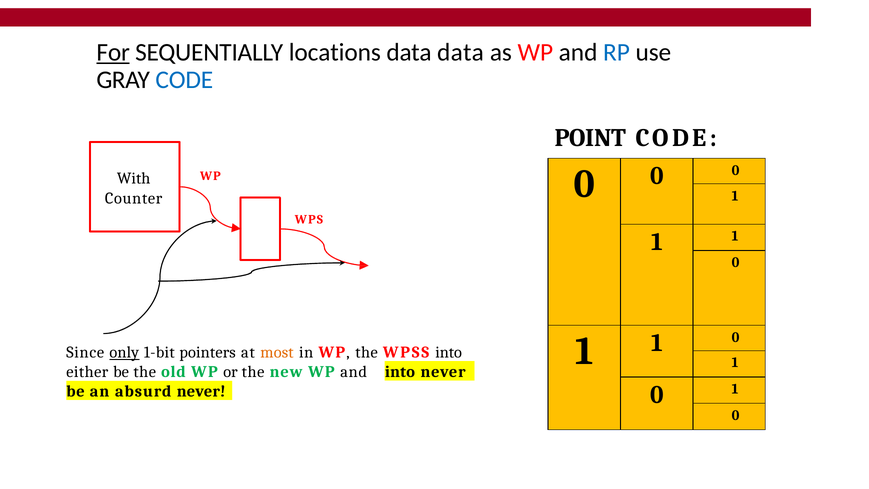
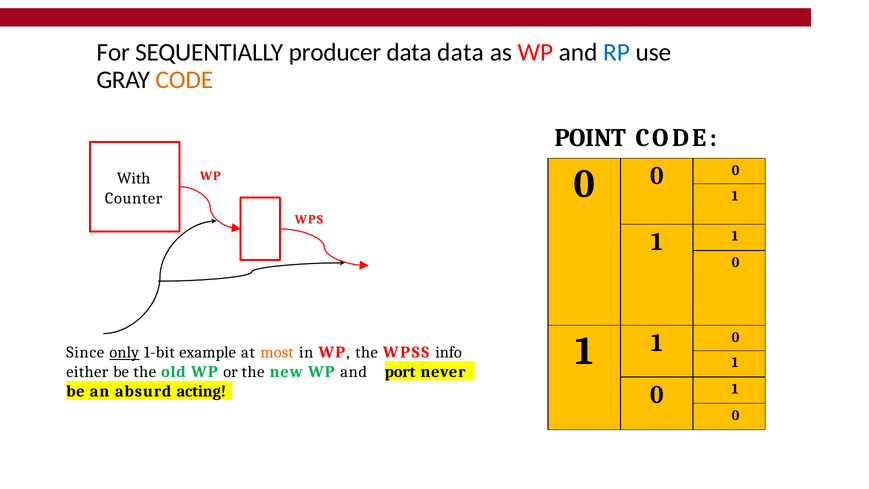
For underline: present -> none
locations: locations -> producer
CODE at (184, 80) colour: blue -> orange
pointers: pointers -> example
WPSS into: into -> info
and into: into -> port
absurd never: never -> acting
